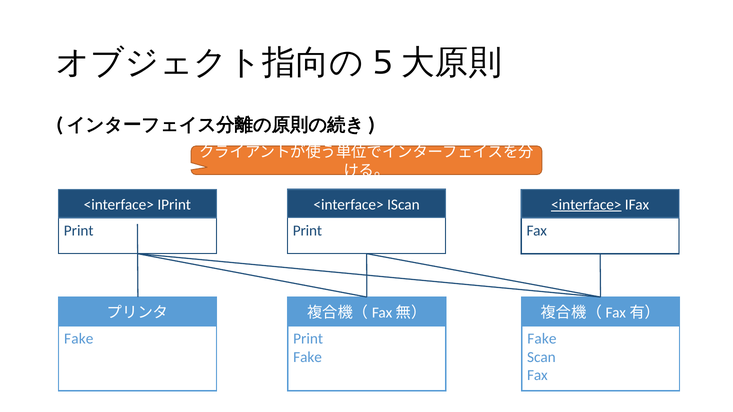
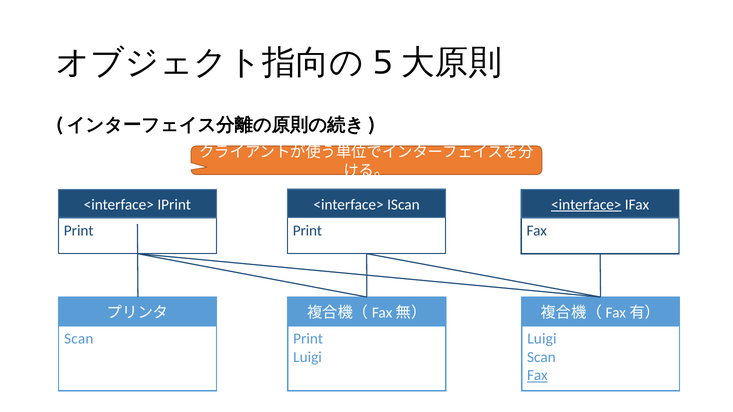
Fake at (79, 339): Fake -> Scan
Fake at (542, 339): Fake -> Luigi
Fake at (308, 357): Fake -> Luigi
Fax at (537, 376) underline: none -> present
